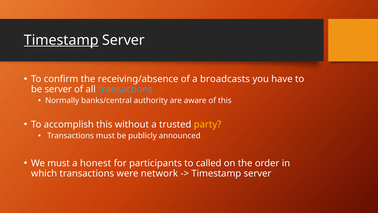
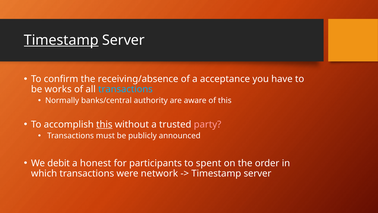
broadcasts: broadcasts -> acceptance
be server: server -> works
this at (104, 124) underline: none -> present
party colour: yellow -> pink
We must: must -> debit
called: called -> spent
